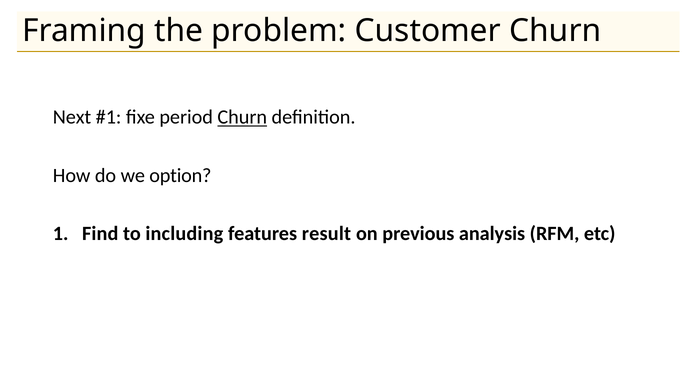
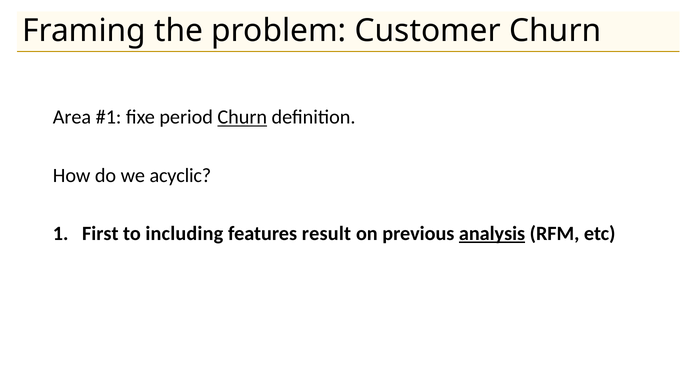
Next: Next -> Area
option: option -> acyclic
Find: Find -> First
analysis underline: none -> present
